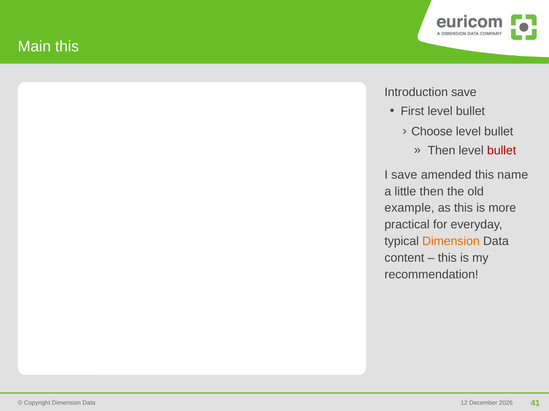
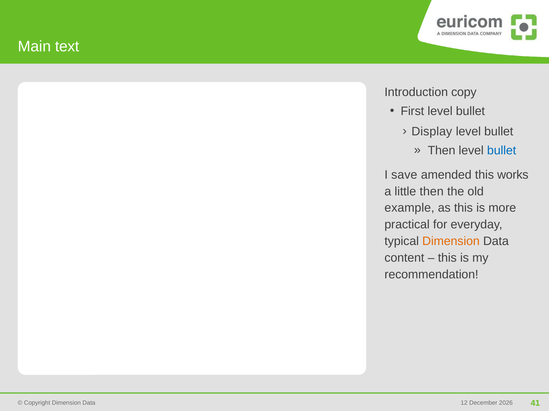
Main this: this -> text
Introduction save: save -> copy
Choose: Choose -> Display
bullet at (502, 151) colour: red -> blue
name: name -> works
